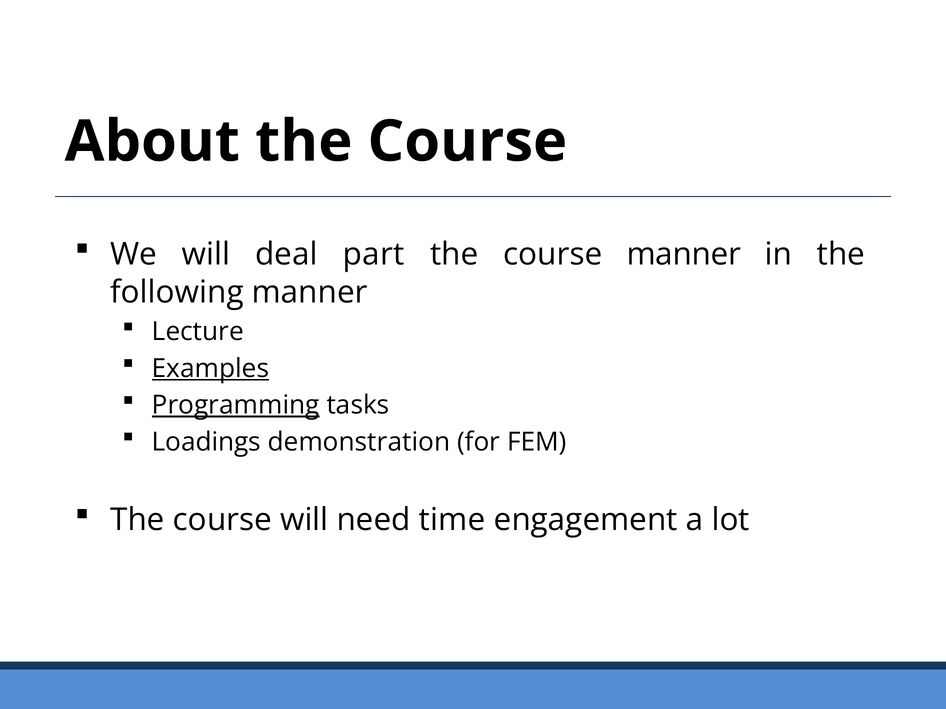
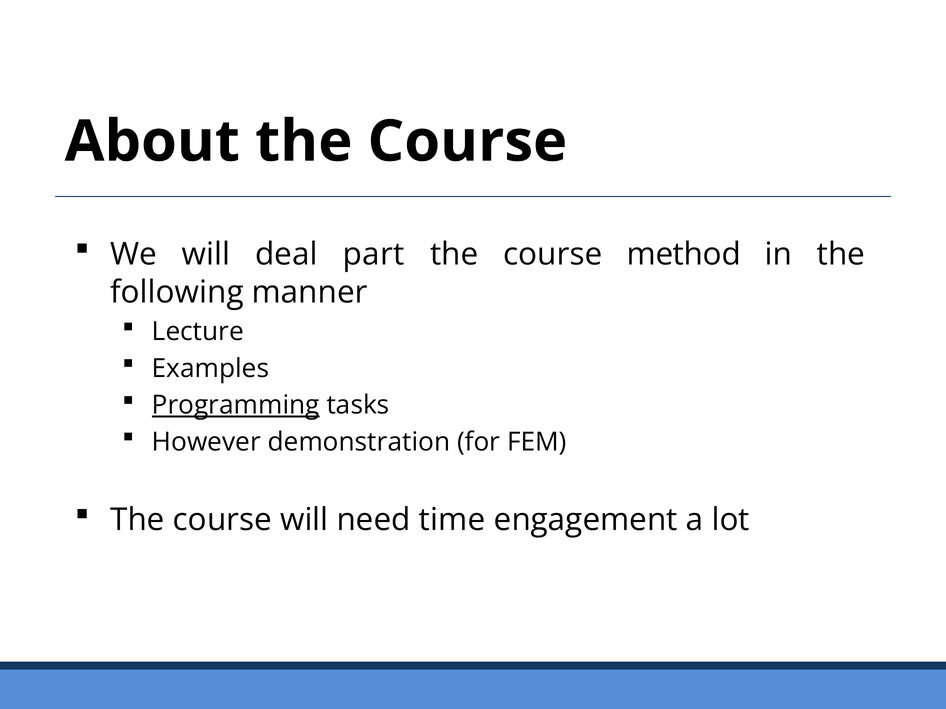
course manner: manner -> method
Examples underline: present -> none
Loadings: Loadings -> However
